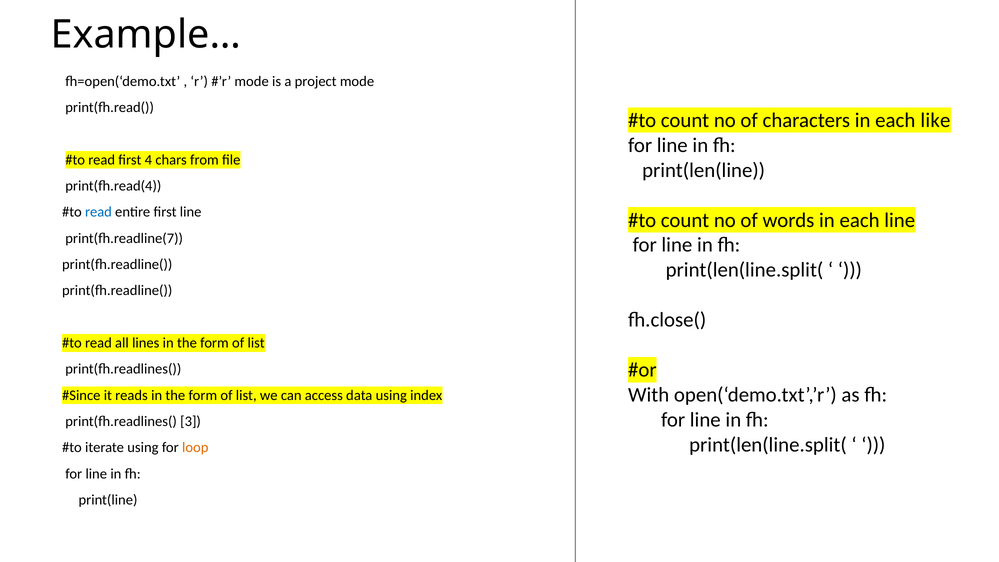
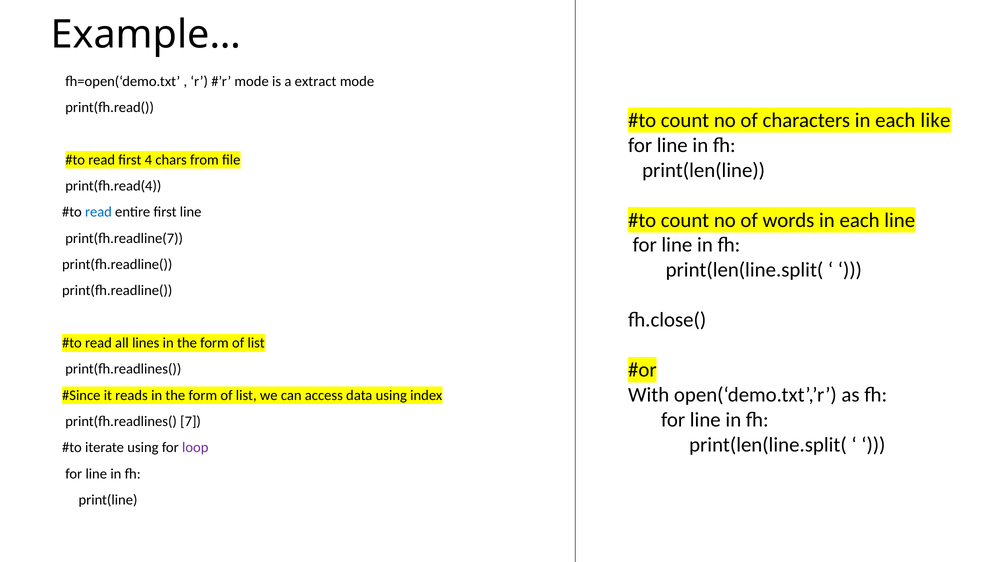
project: project -> extract
3: 3 -> 7
loop colour: orange -> purple
